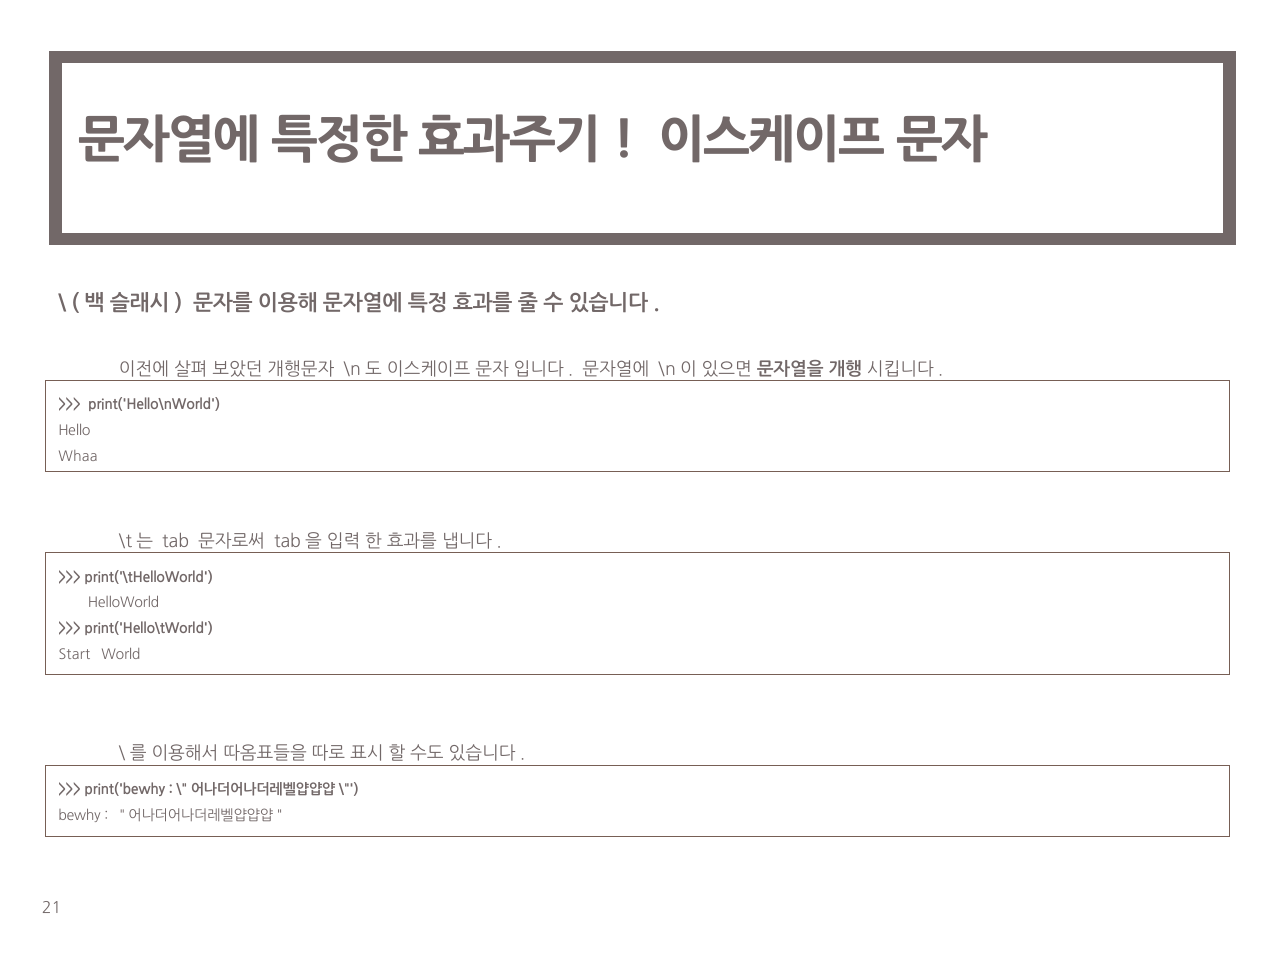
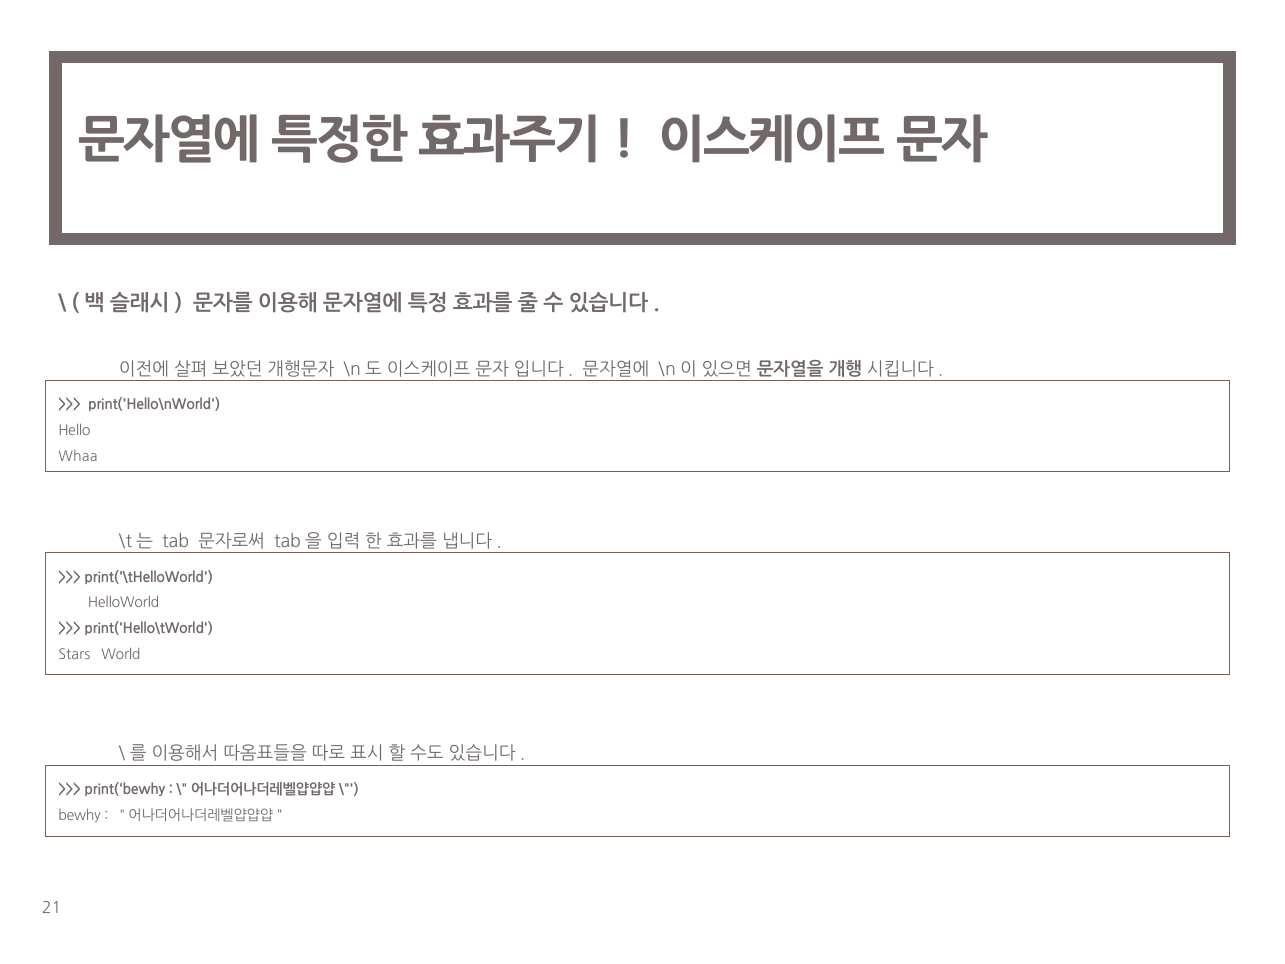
Start: Start -> Stars
